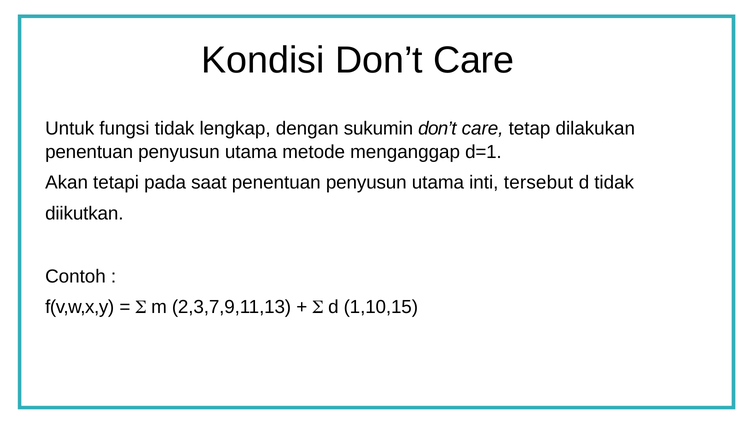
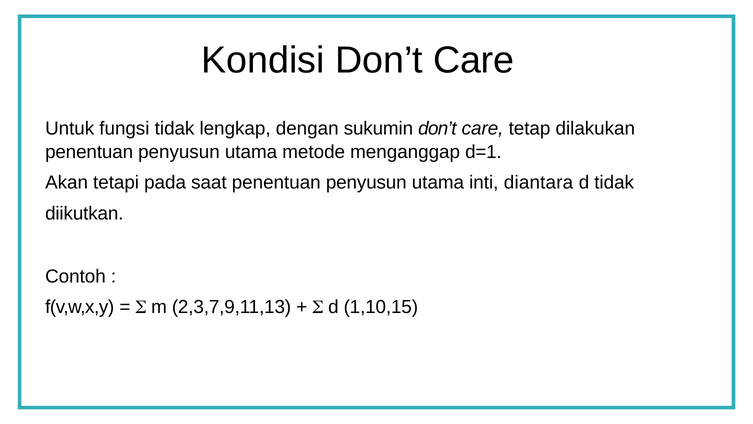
tersebut: tersebut -> diantara
